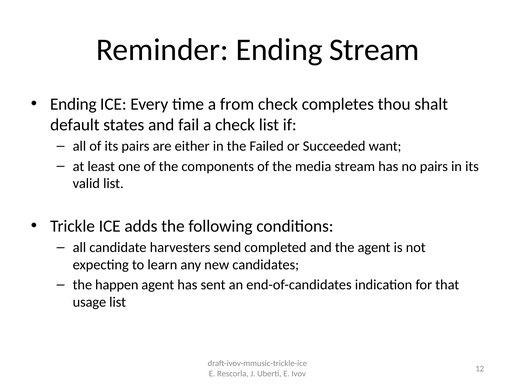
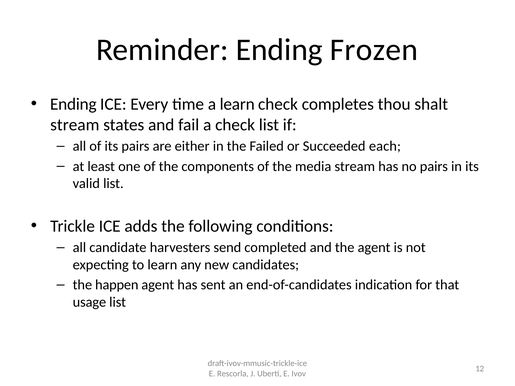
Ending Stream: Stream -> Frozen
a from: from -> learn
default at (75, 125): default -> stream
want: want -> each
